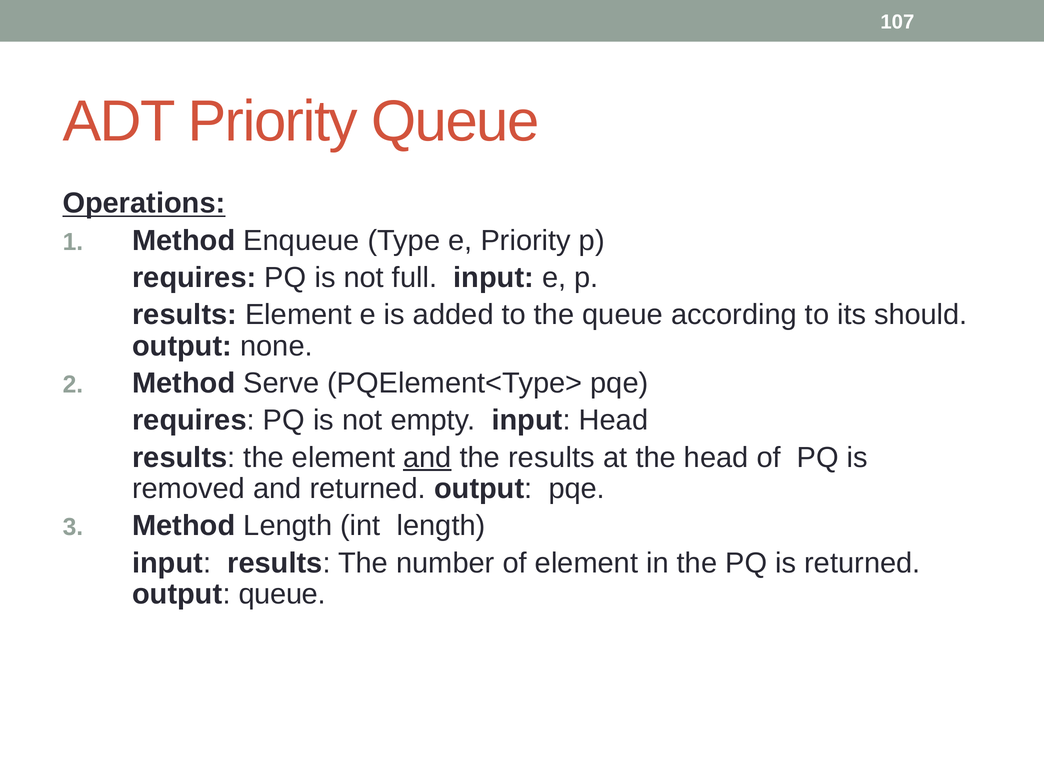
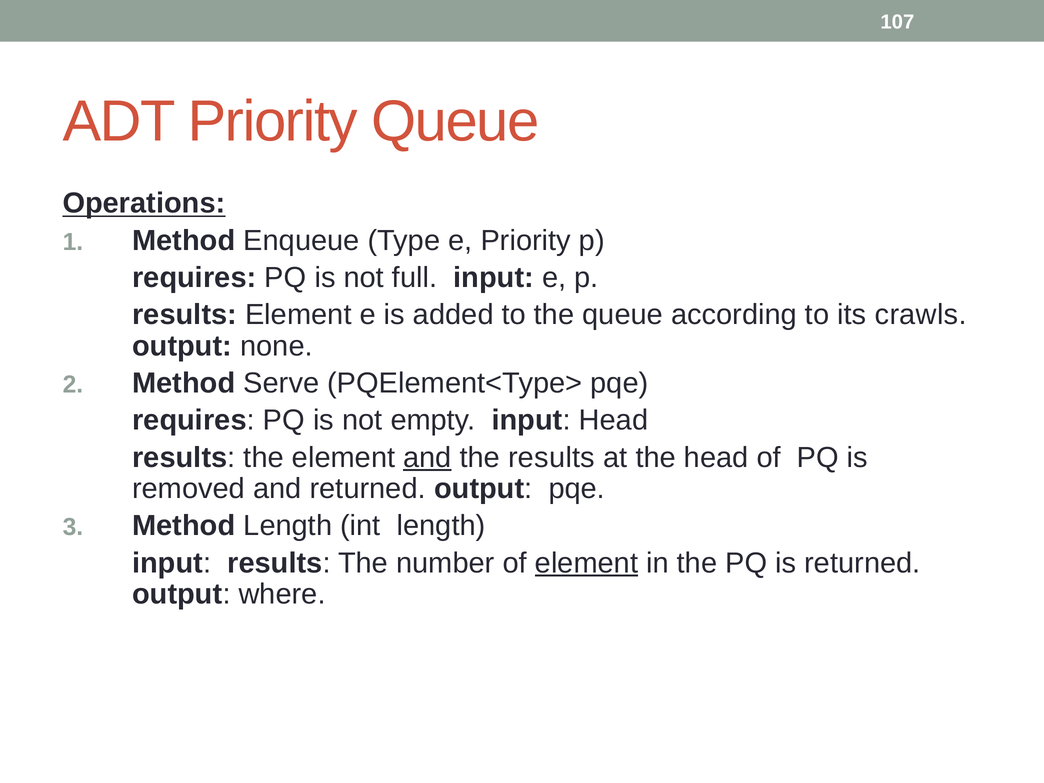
should: should -> crawls
element at (587, 563) underline: none -> present
output queue: queue -> where
